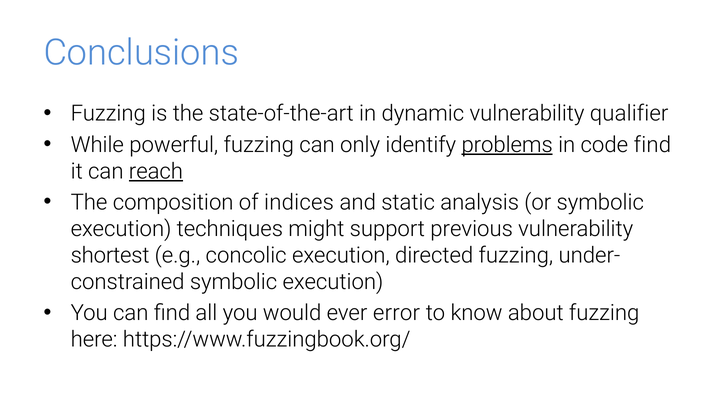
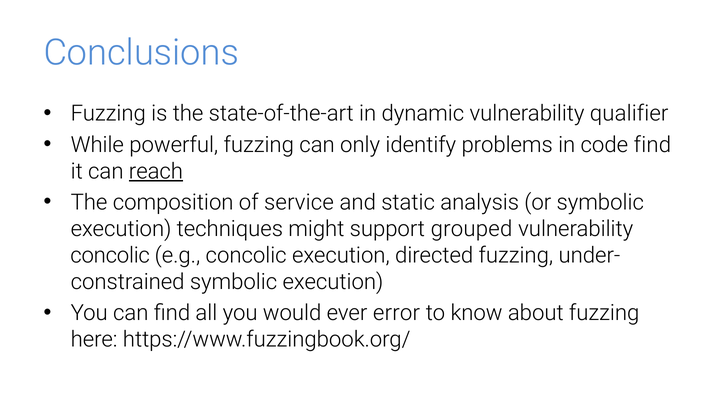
problems underline: present -> none
indices: indices -> service
previous: previous -> grouped
shortest at (110, 255): shortest -> concolic
